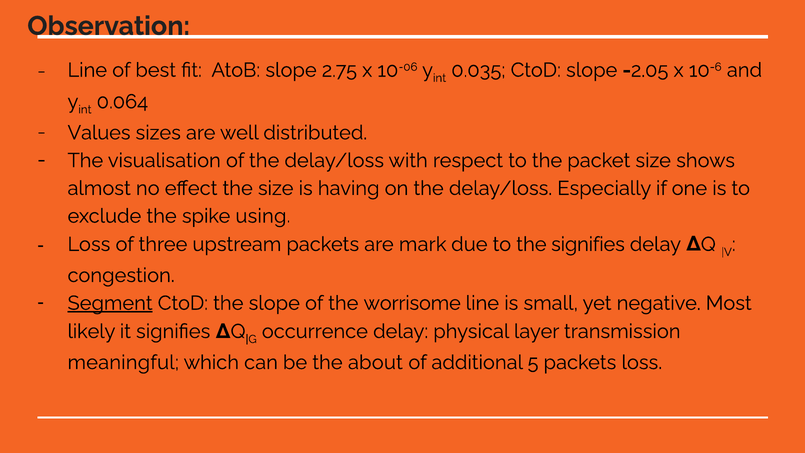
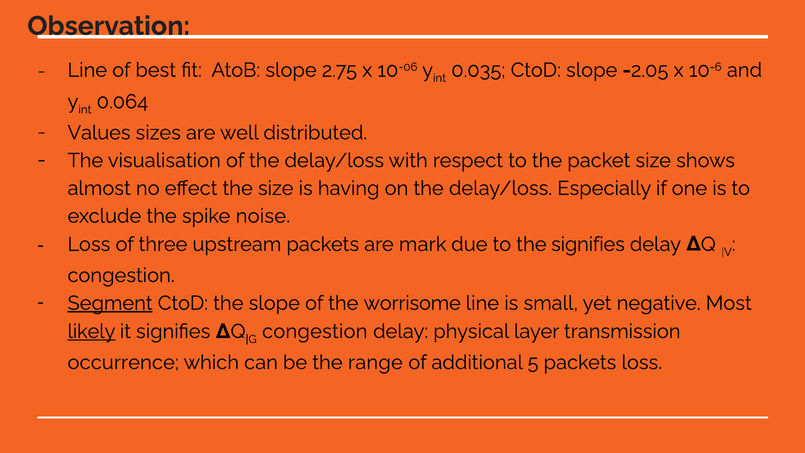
using: using -> noise
likely underline: none -> present
occurrence at (315, 331): occurrence -> congestion
meaningful: meaningful -> occurrence
about: about -> range
